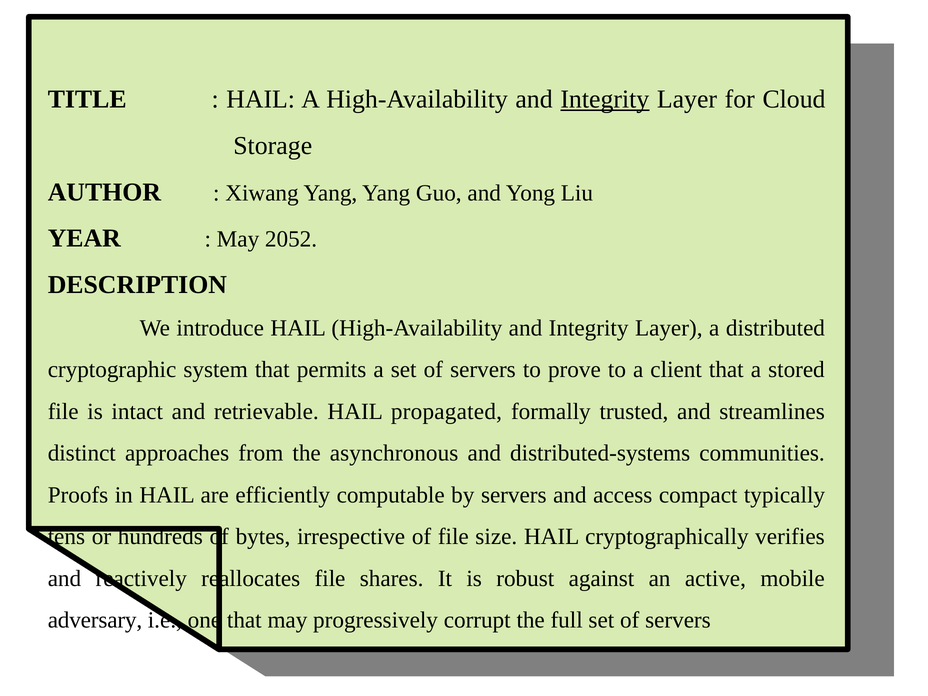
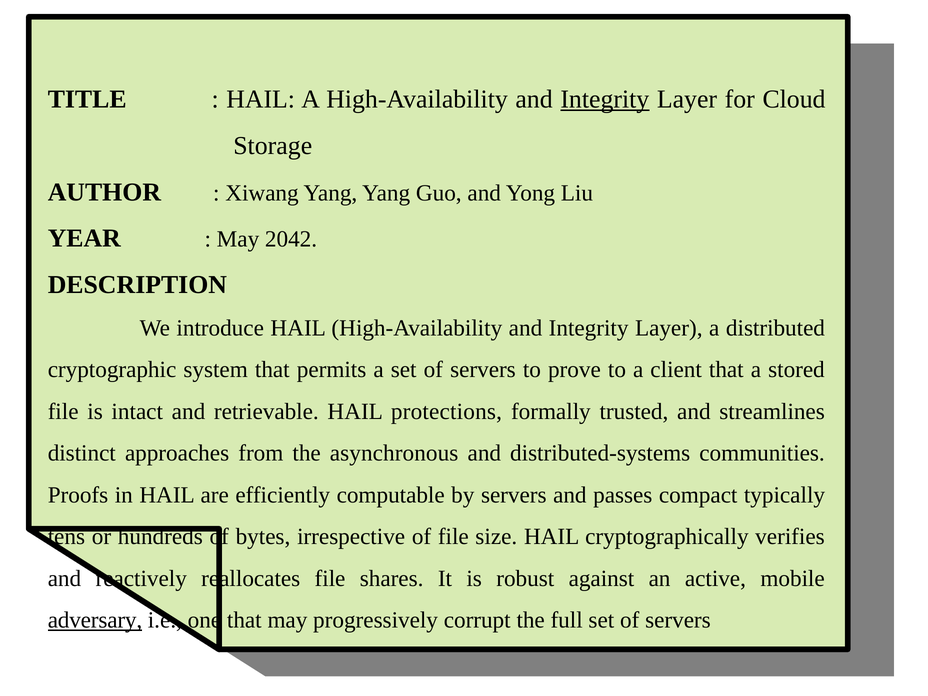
2052: 2052 -> 2042
propagated: propagated -> protections
access: access -> passes
adversary underline: none -> present
